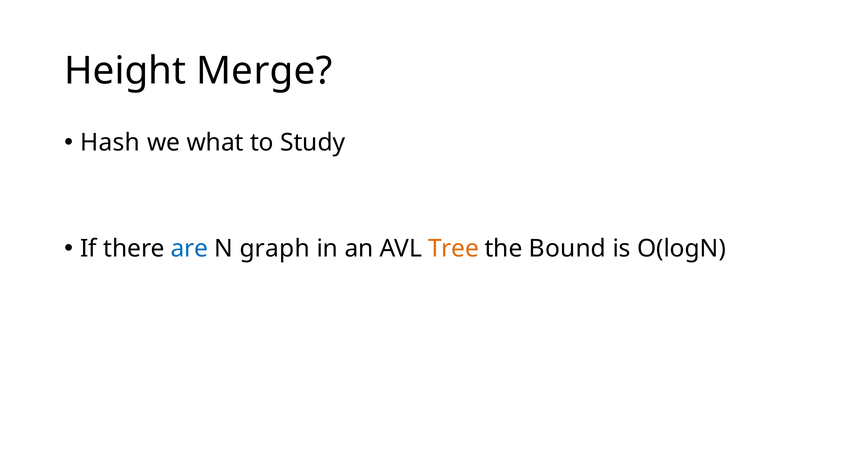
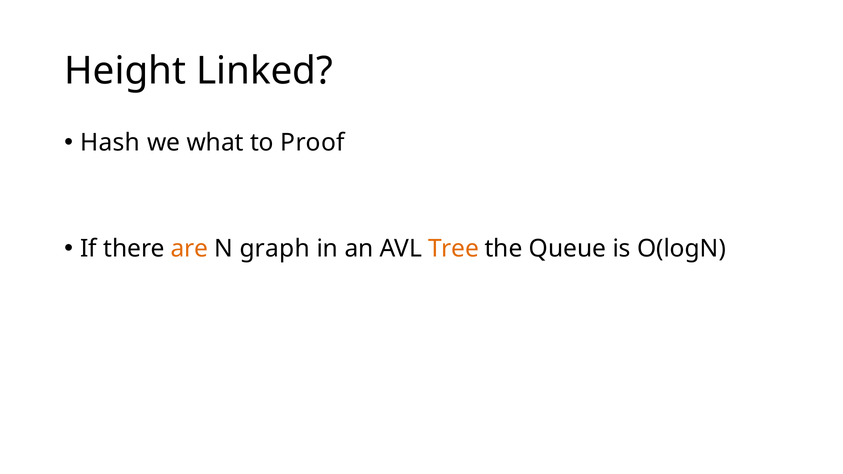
Merge: Merge -> Linked
Study: Study -> Proof
are colour: blue -> orange
Bound: Bound -> Queue
